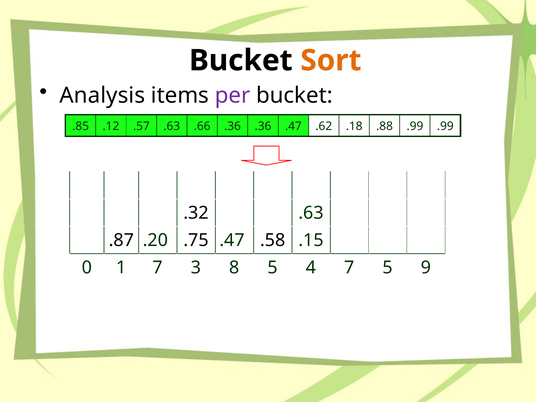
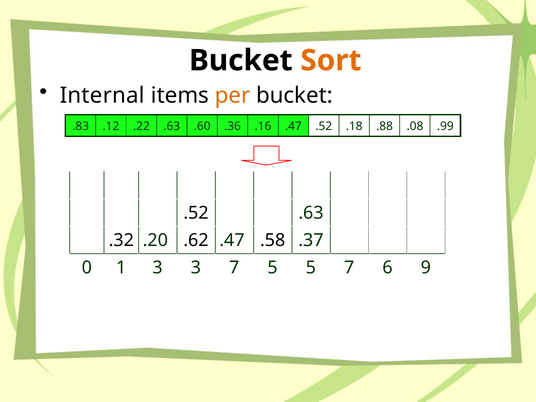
Analysis: Analysis -> Internal
per colour: purple -> orange
.85: .85 -> .83
.57: .57 -> .22
.66: .66 -> .60
.36 .36: .36 -> .16
.47 .62: .62 -> .52
.88 .99: .99 -> .08
.32 at (196, 213): .32 -> .52
.87: .87 -> .32
.75: .75 -> .62
.15: .15 -> .37
1 7: 7 -> 3
3 8: 8 -> 7
5 4: 4 -> 5
7 5: 5 -> 6
